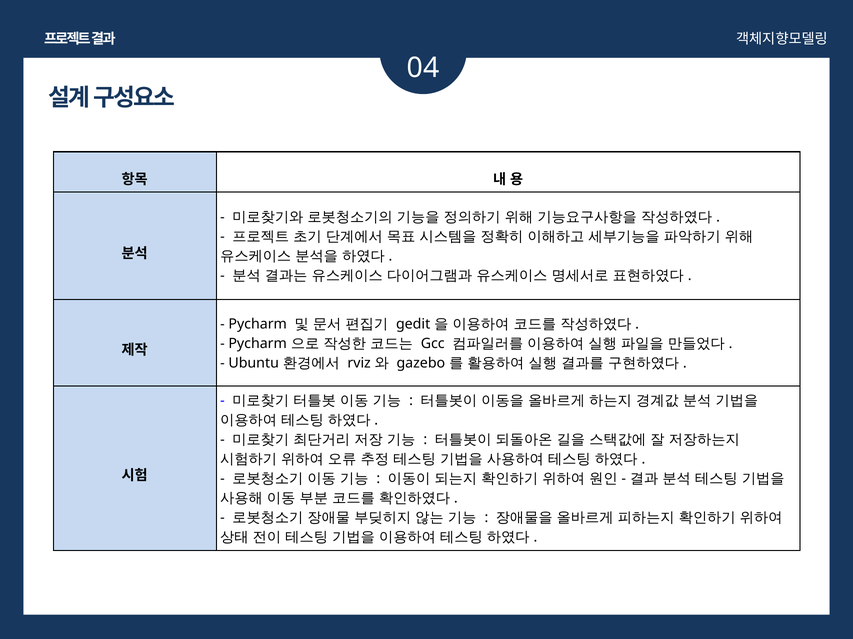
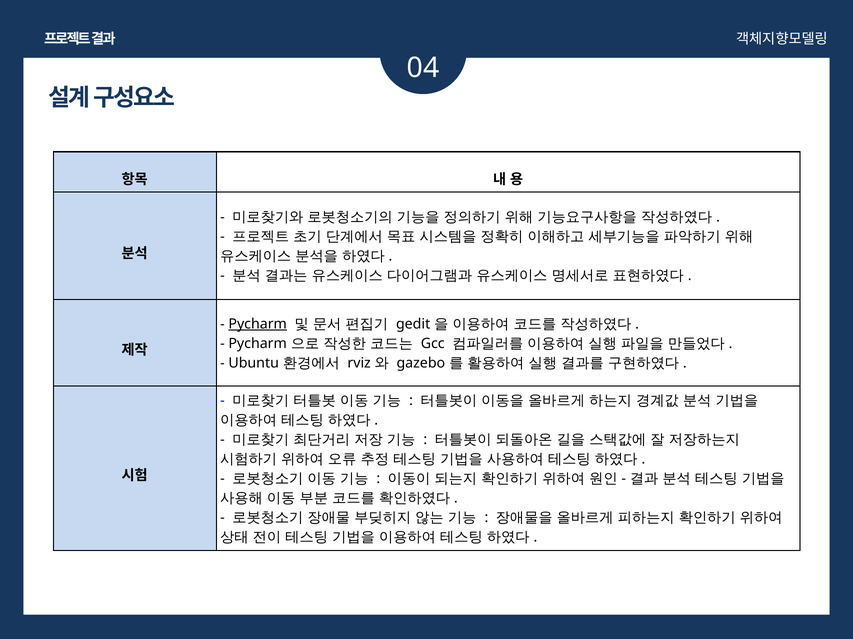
Pycharm at (258, 324) underline: none -> present
